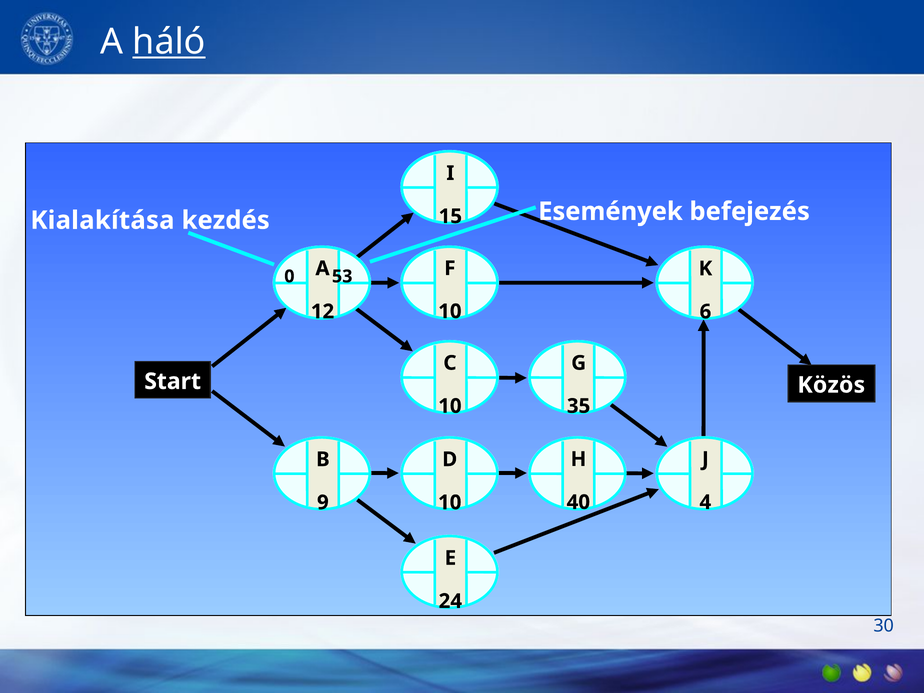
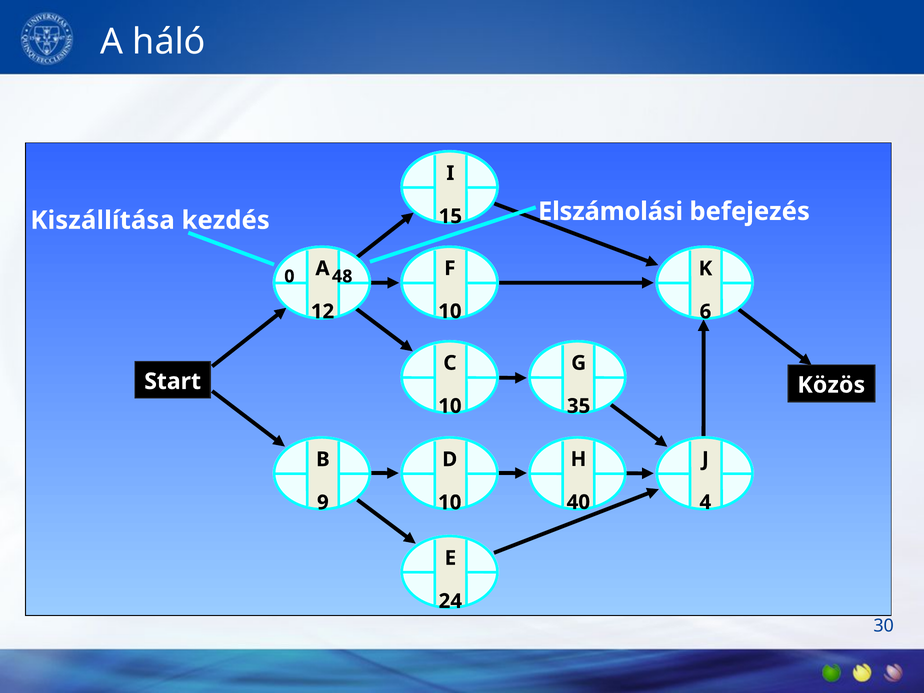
háló underline: present -> none
Kialakítása: Kialakítása -> Kiszállítása
Események: Események -> Elszámolási
53: 53 -> 48
